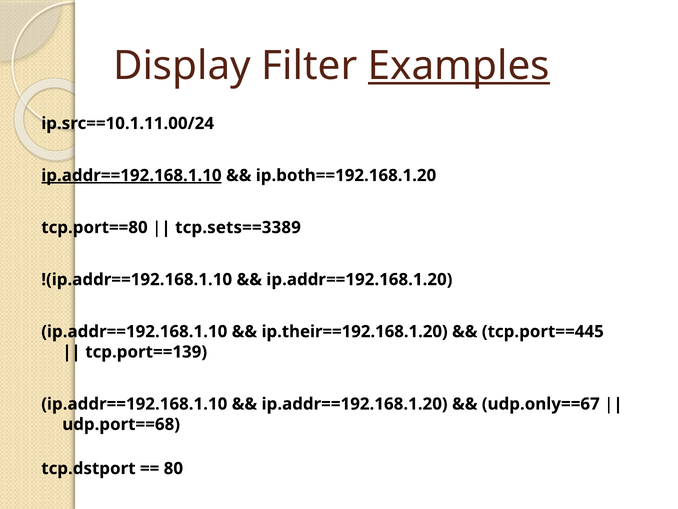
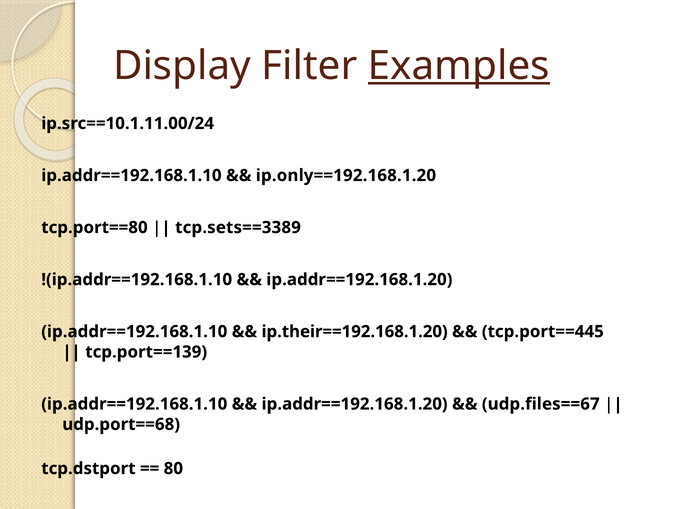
ip.addr==192.168.1.10 at (131, 175) underline: present -> none
ip.both==192.168.1.20: ip.both==192.168.1.20 -> ip.only==192.168.1.20
udp.only==67: udp.only==67 -> udp.files==67
